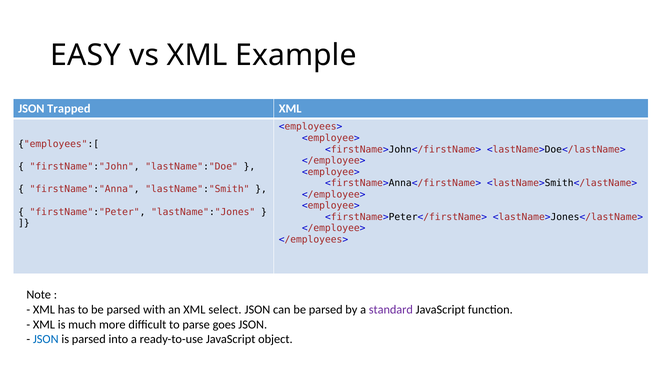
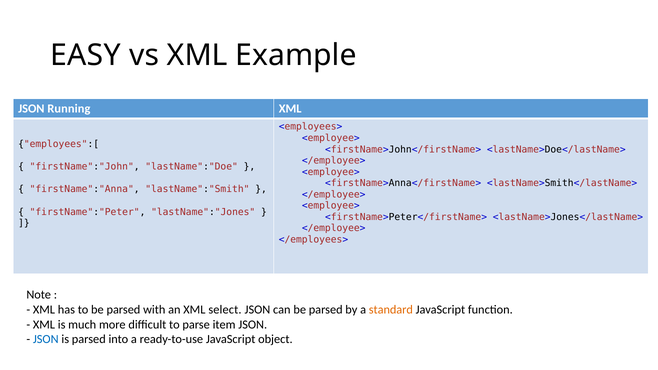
Trapped: Trapped -> Running
standard colour: purple -> orange
goes: goes -> item
